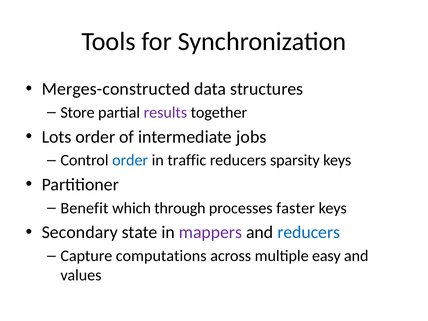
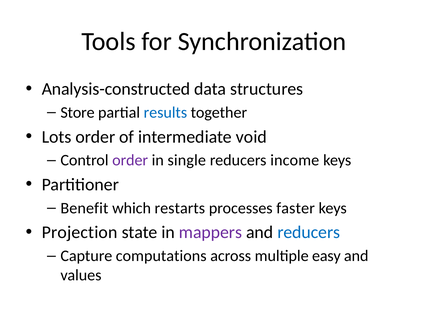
Merges-constructed: Merges-constructed -> Analysis-constructed
results colour: purple -> blue
jobs: jobs -> void
order at (130, 160) colour: blue -> purple
traffic: traffic -> single
sparsity: sparsity -> income
through: through -> restarts
Secondary: Secondary -> Projection
